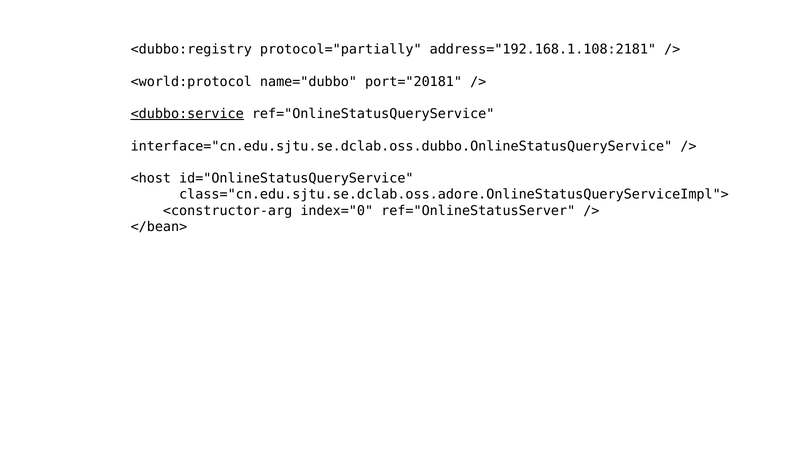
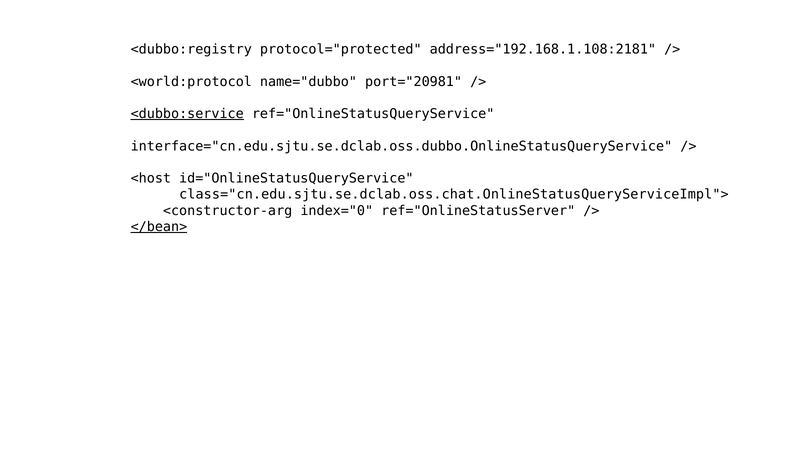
protocol="partially: protocol="partially -> protocol="protected
port="20181: port="20181 -> port="20981
class="cn.edu.sjtu.se.dclab.oss.adore.OnlineStatusQueryServiceImpl">: class="cn.edu.sjtu.se.dclab.oss.adore.OnlineStatusQueryServiceImpl"> -> class="cn.edu.sjtu.se.dclab.oss.chat.OnlineStatusQueryServiceImpl">
</bean> underline: none -> present
